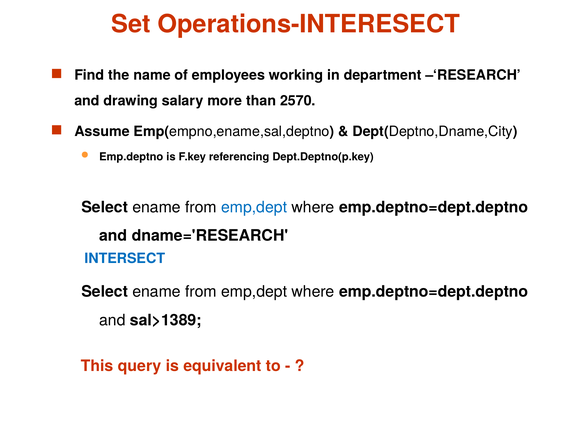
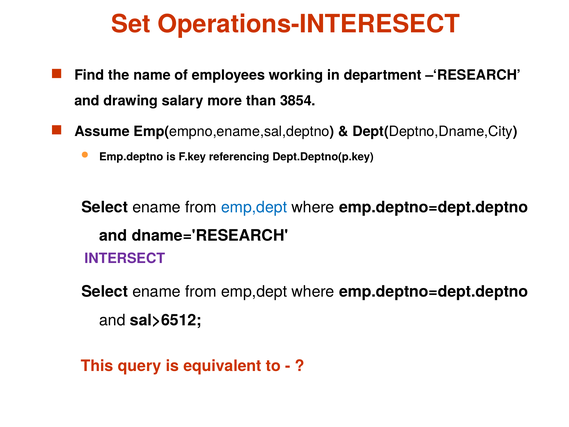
2570: 2570 -> 3854
INTERSECT colour: blue -> purple
sal>1389: sal>1389 -> sal>6512
